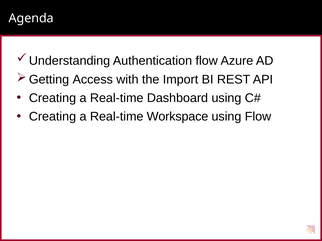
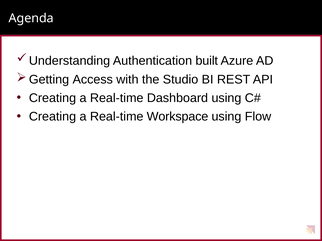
Authentication flow: flow -> built
Import: Import -> Studio
